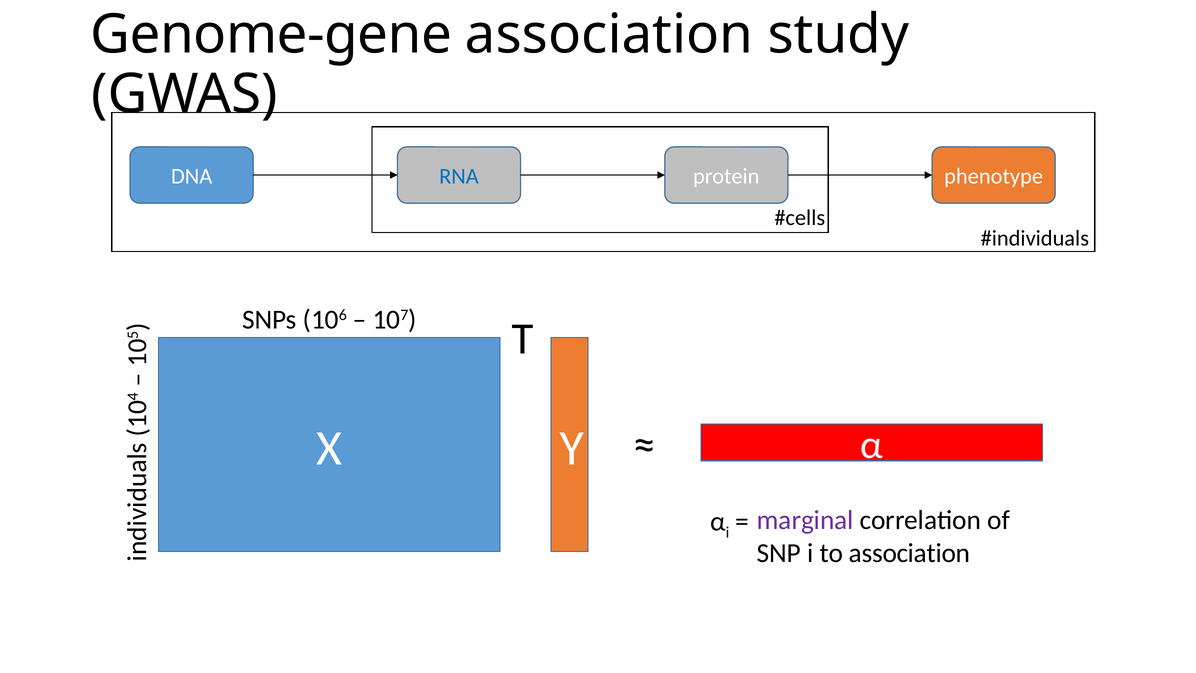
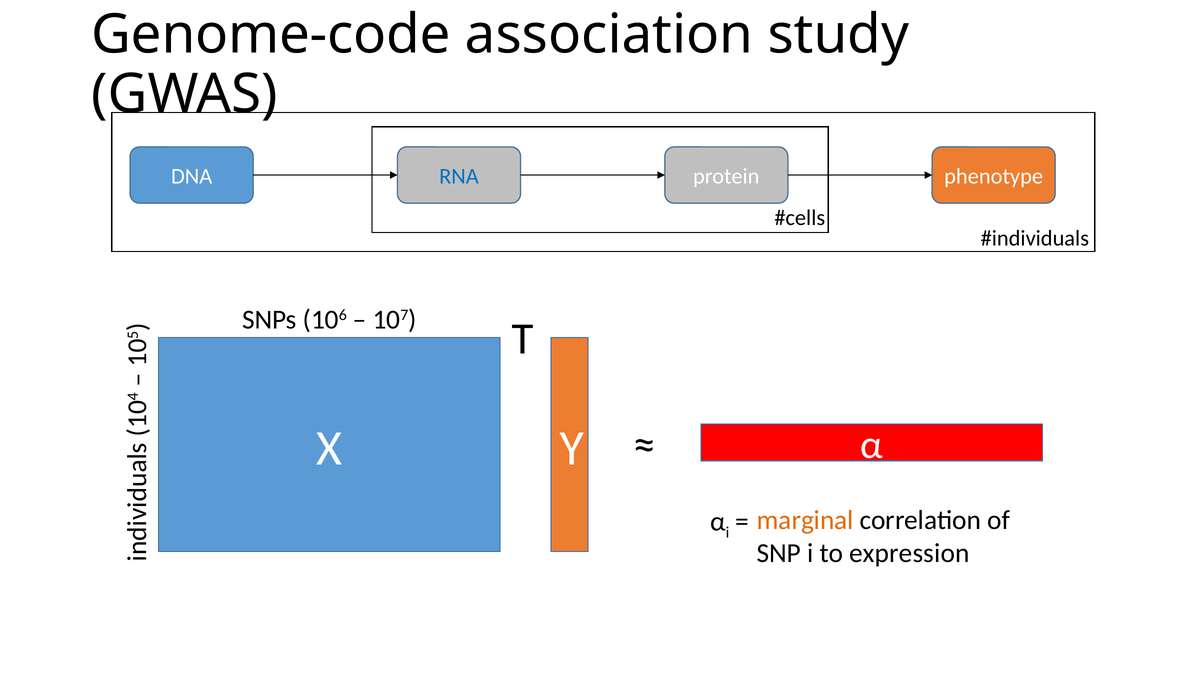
Genome-gene: Genome-gene -> Genome-code
marginal colour: purple -> orange
to association: association -> expression
